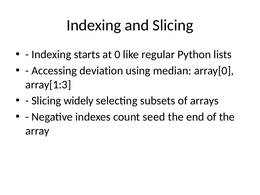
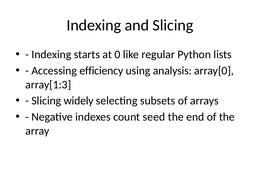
deviation: deviation -> efficiency
median: median -> analysis
